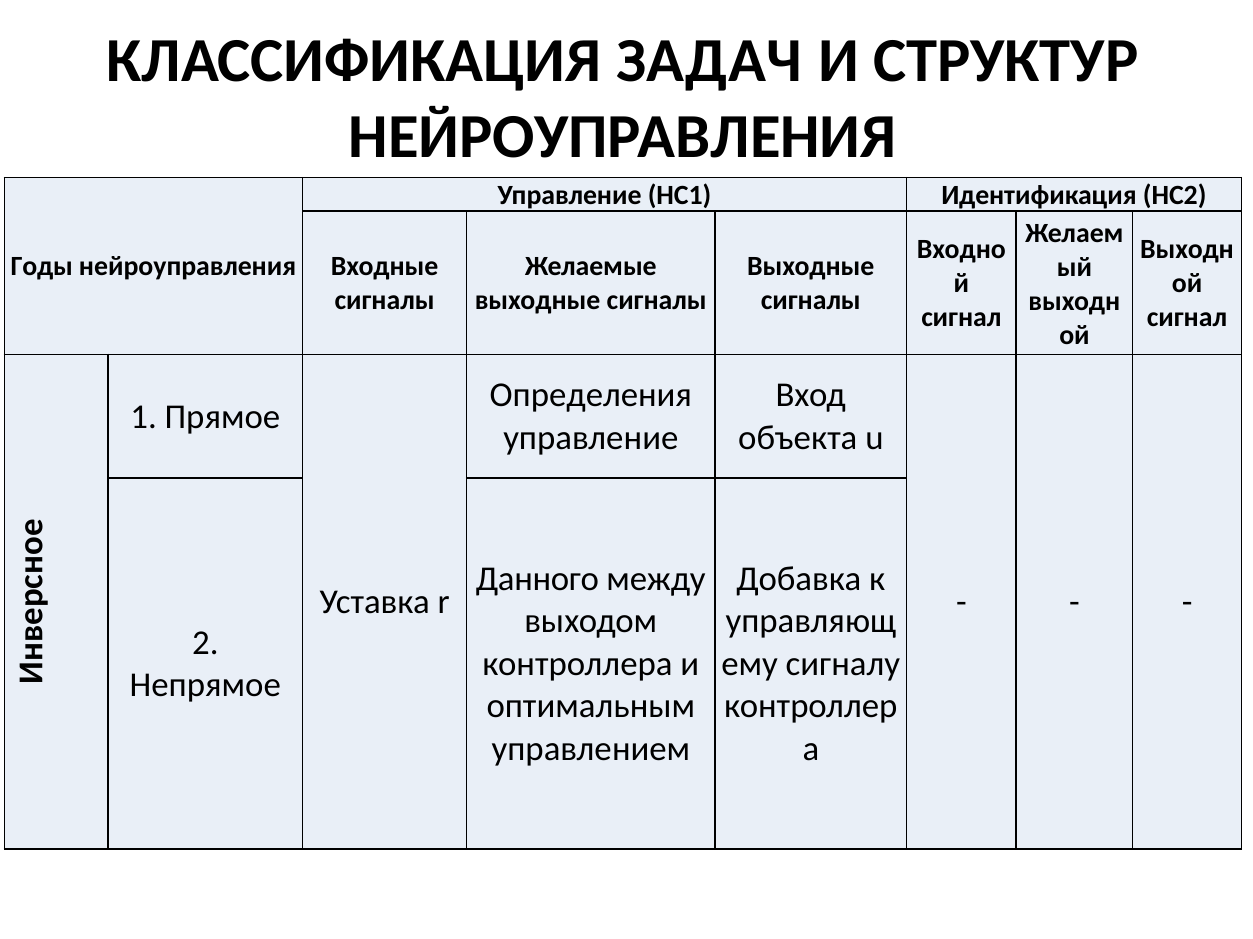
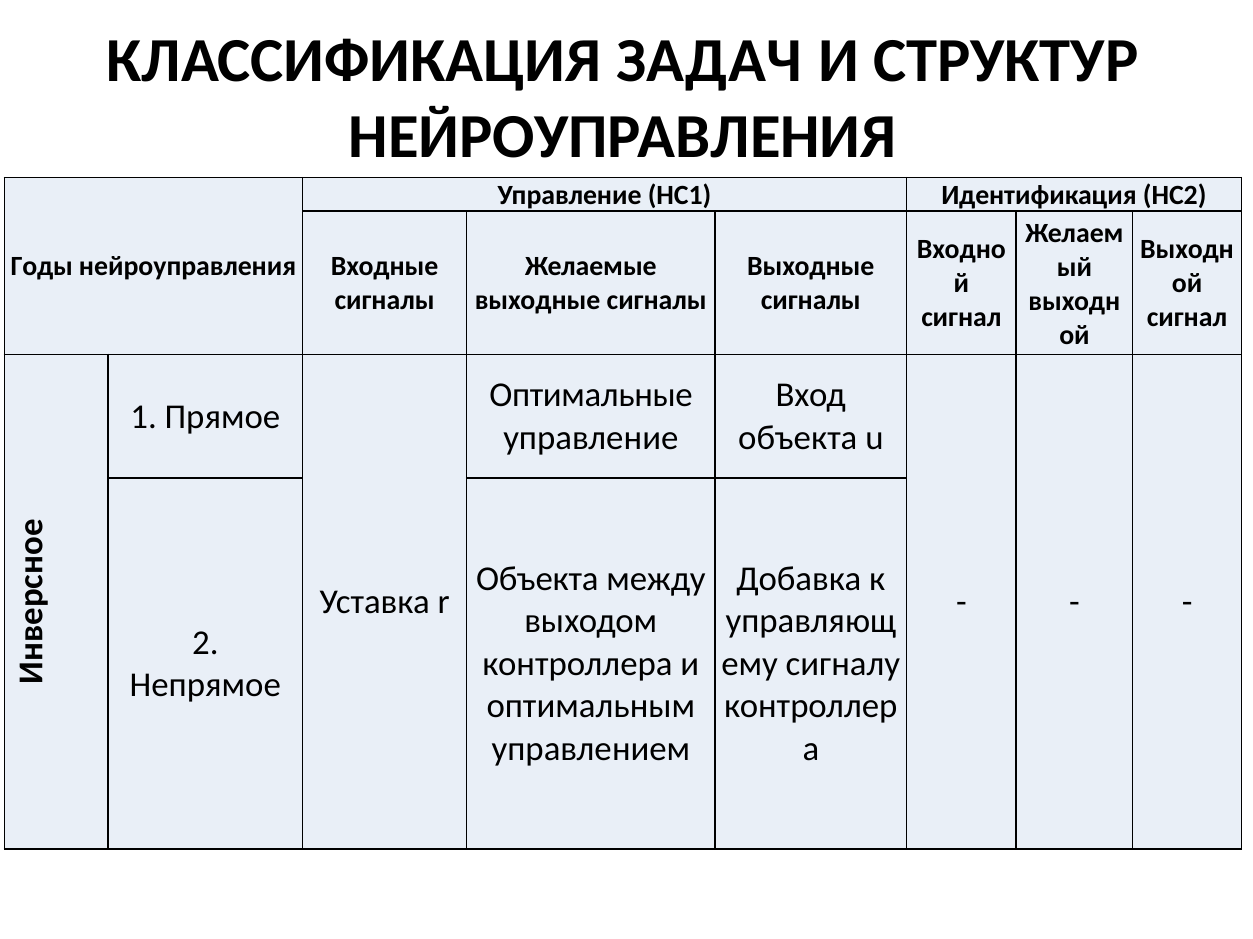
Определения: Определения -> Оптимальные
Данного at (537, 579): Данного -> Объекта
